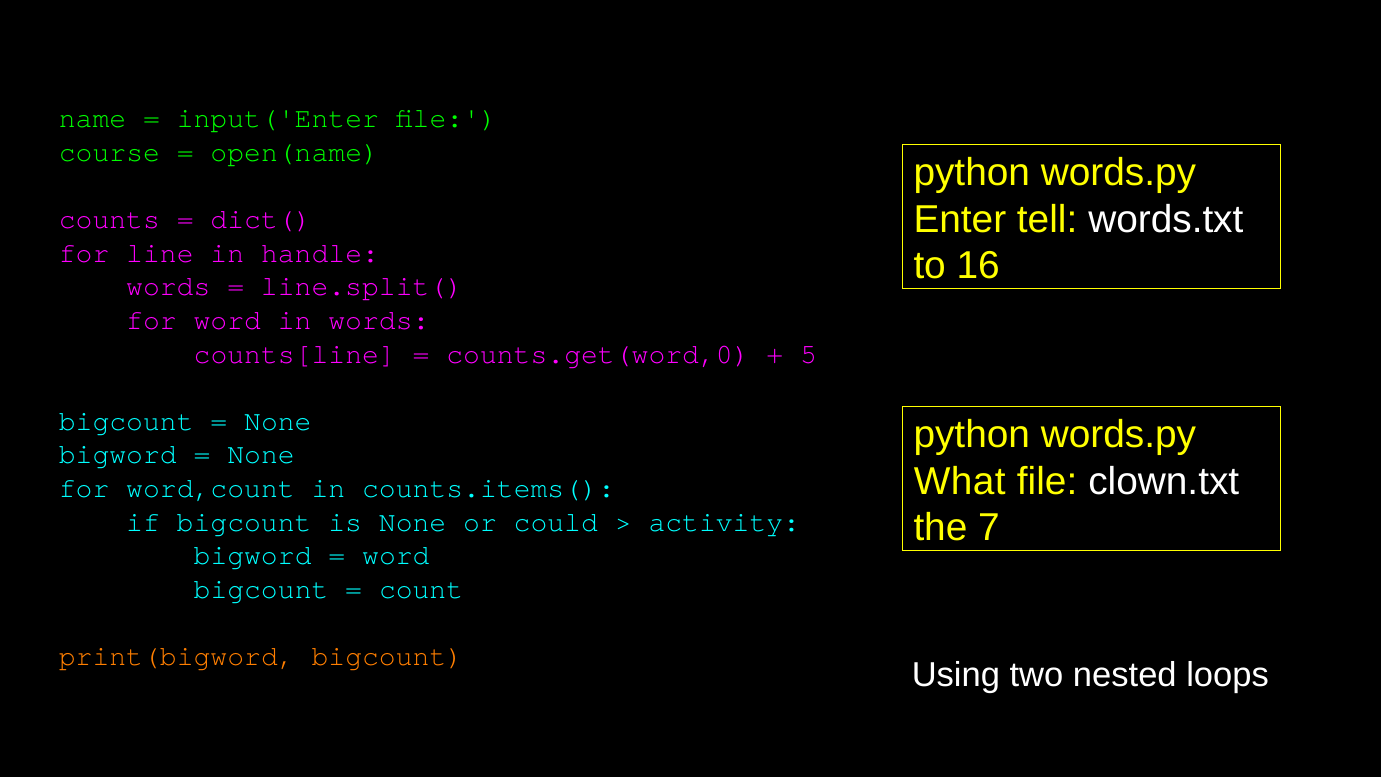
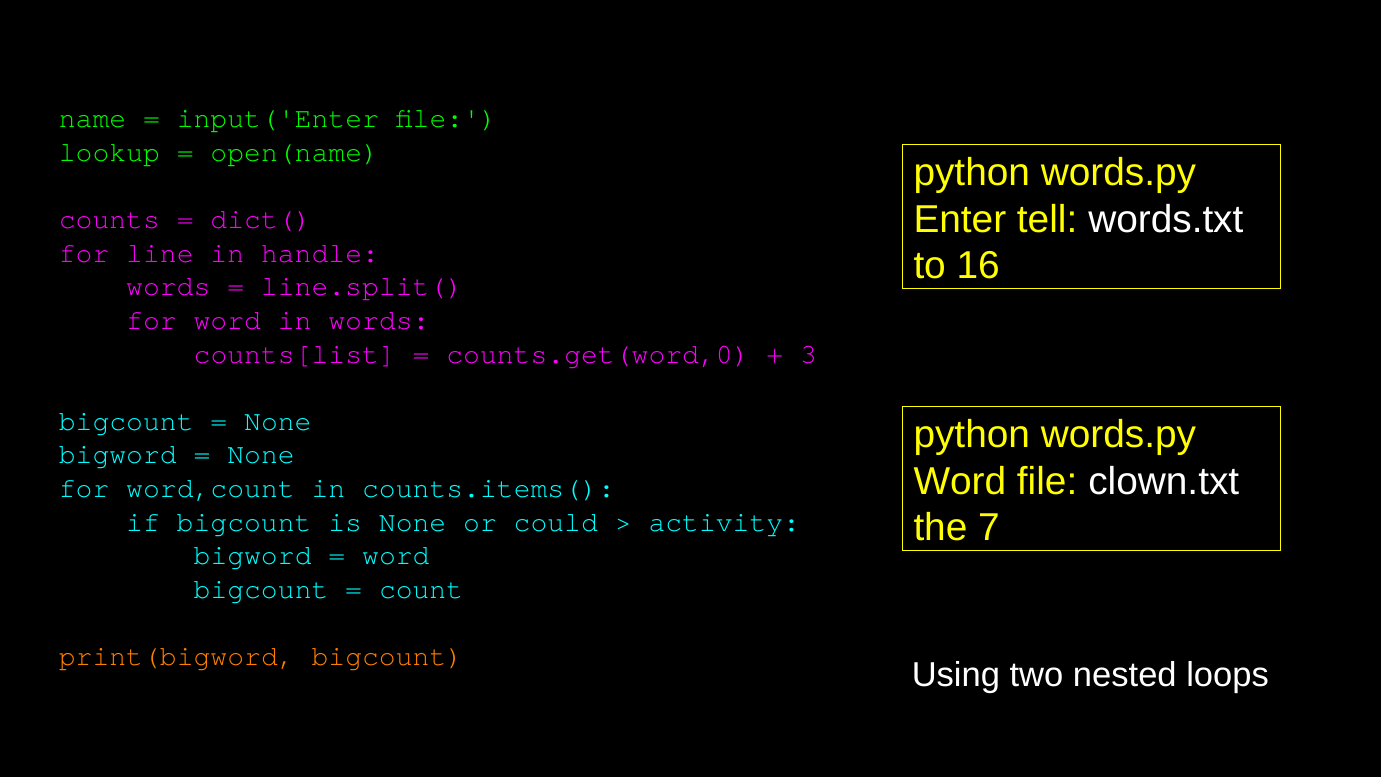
course: course -> lookup
counts[line: counts[line -> counts[list
5: 5 -> 3
What at (960, 481): What -> Word
